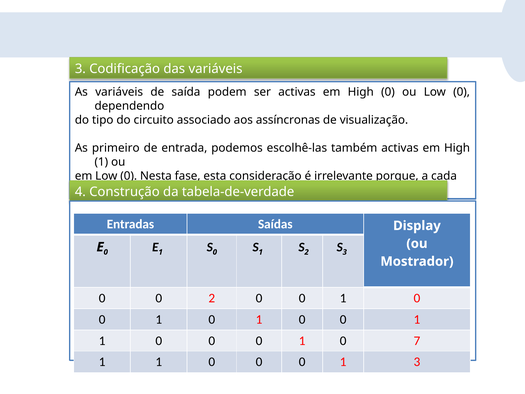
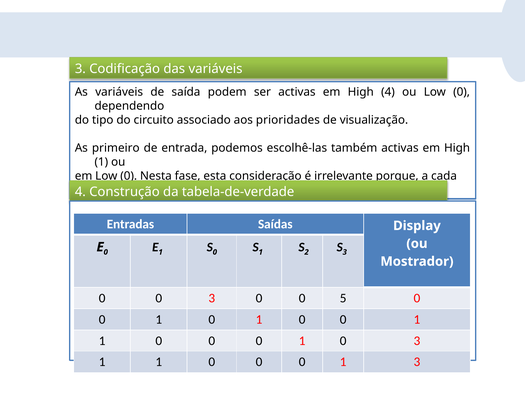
High 0: 0 -> 4
assíncronas: assíncronas -> prioridades
0 0 2: 2 -> 3
1 at (343, 298): 1 -> 5
1 0 7: 7 -> 3
